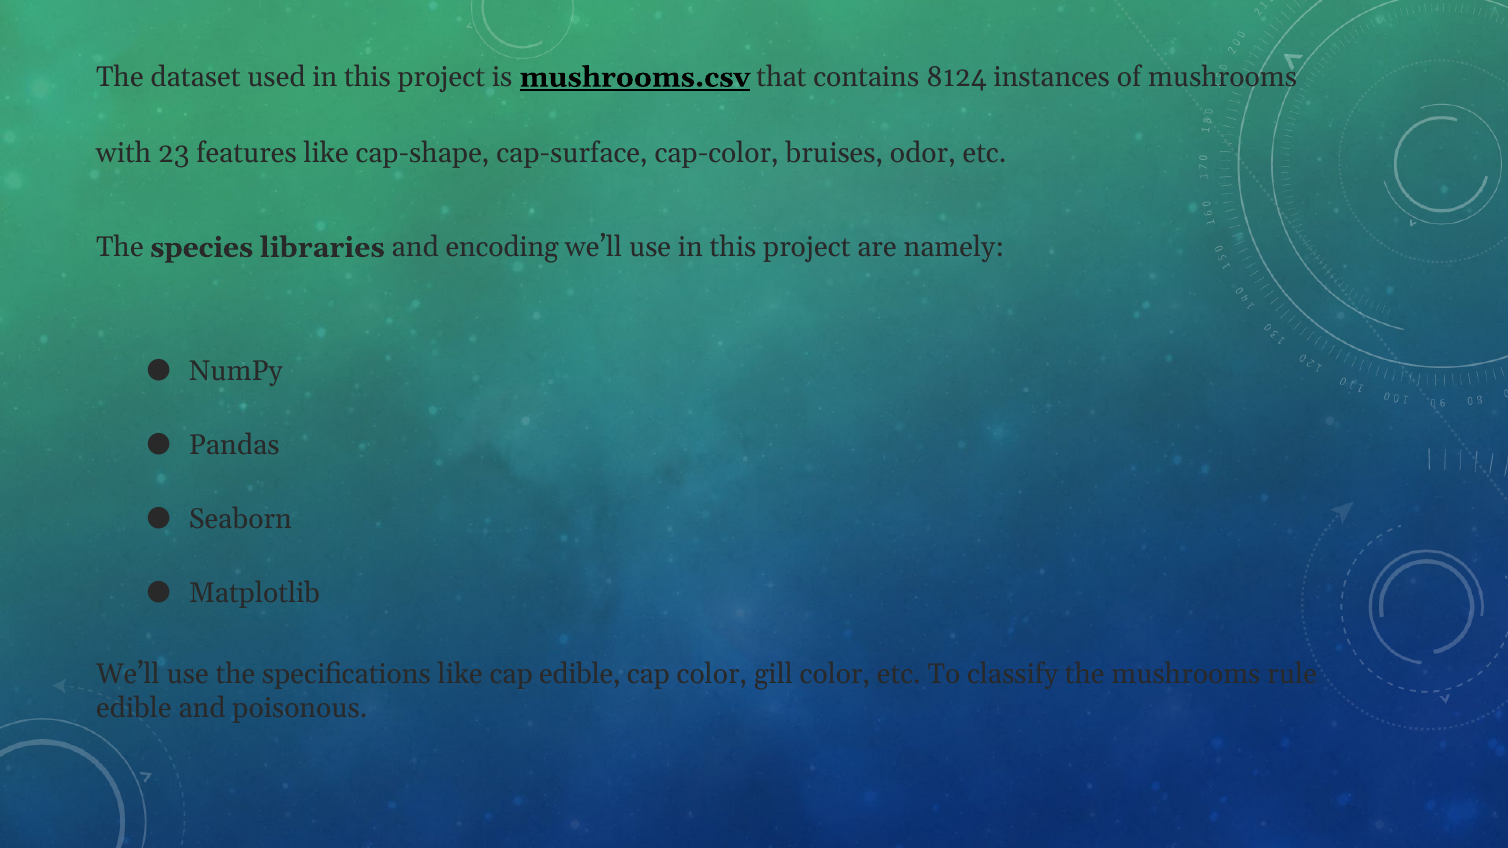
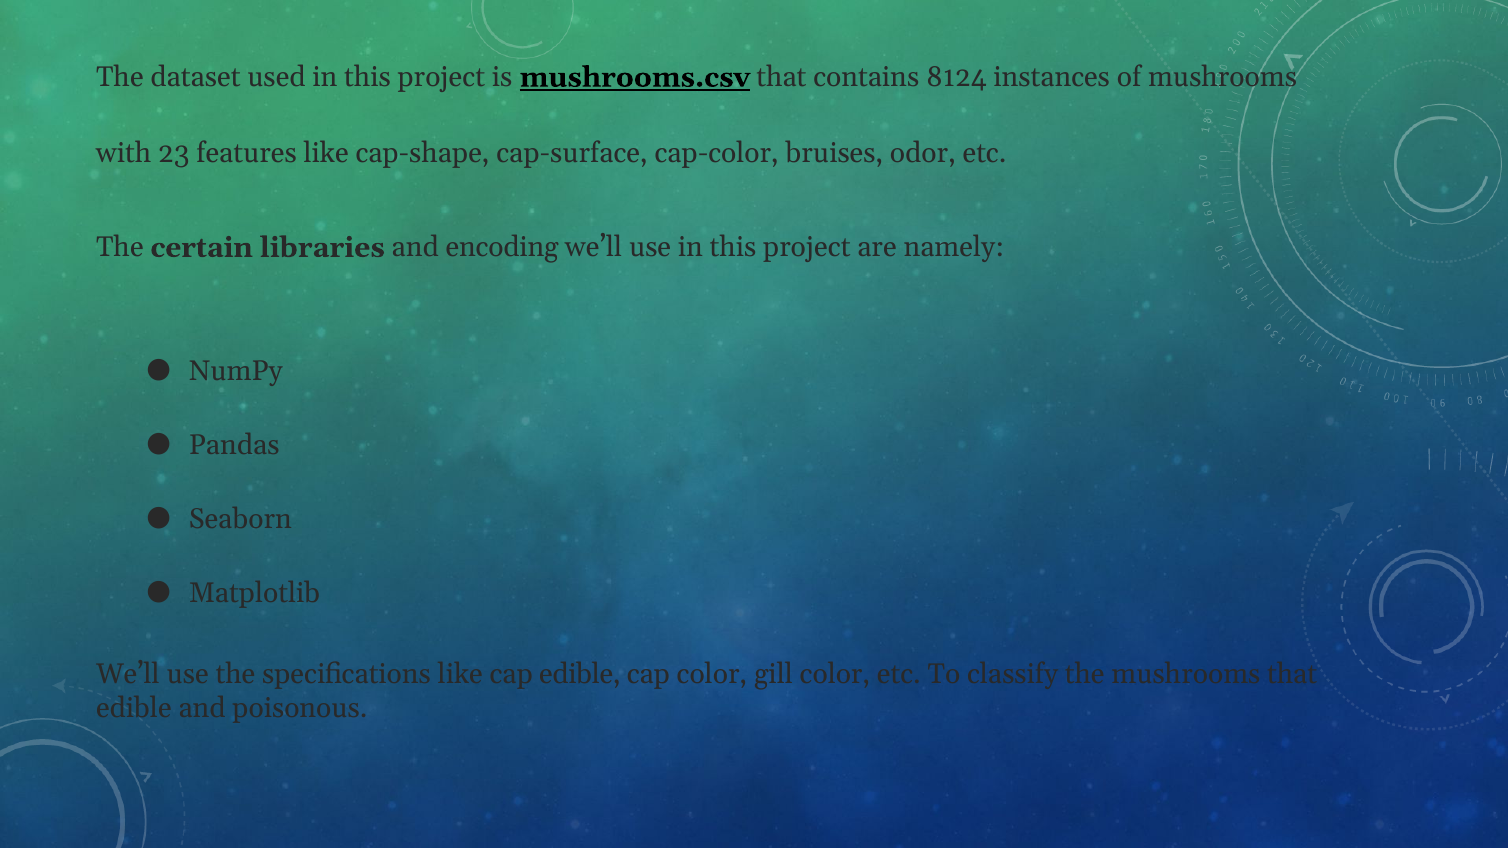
species: species -> certain
mushrooms rule: rule -> that
